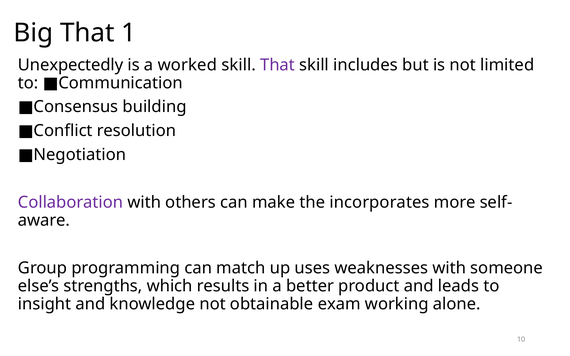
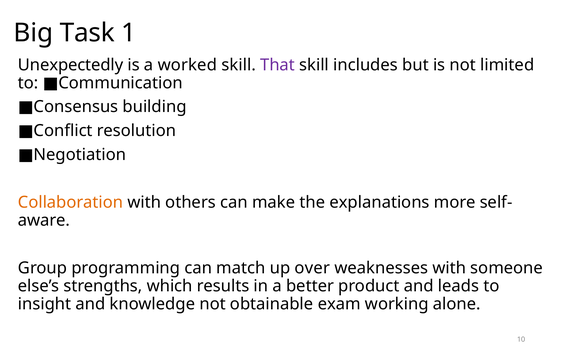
Big That: That -> Task
Collaboration colour: purple -> orange
incorporates: incorporates -> explanations
uses: uses -> over
